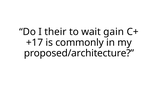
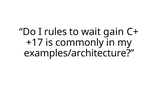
their: their -> rules
proposed/architecture: proposed/architecture -> examples/architecture
